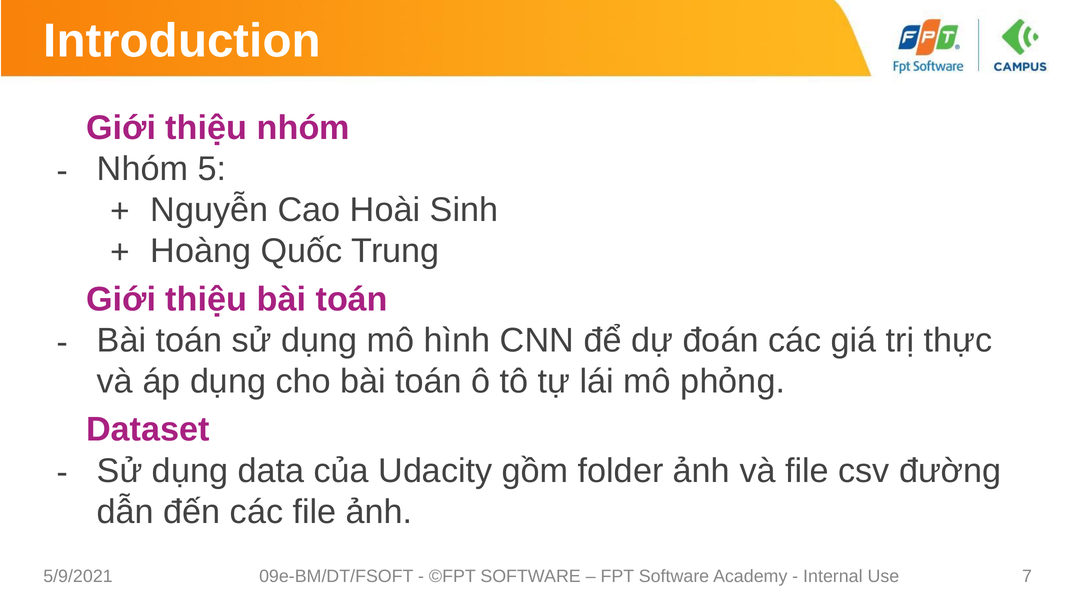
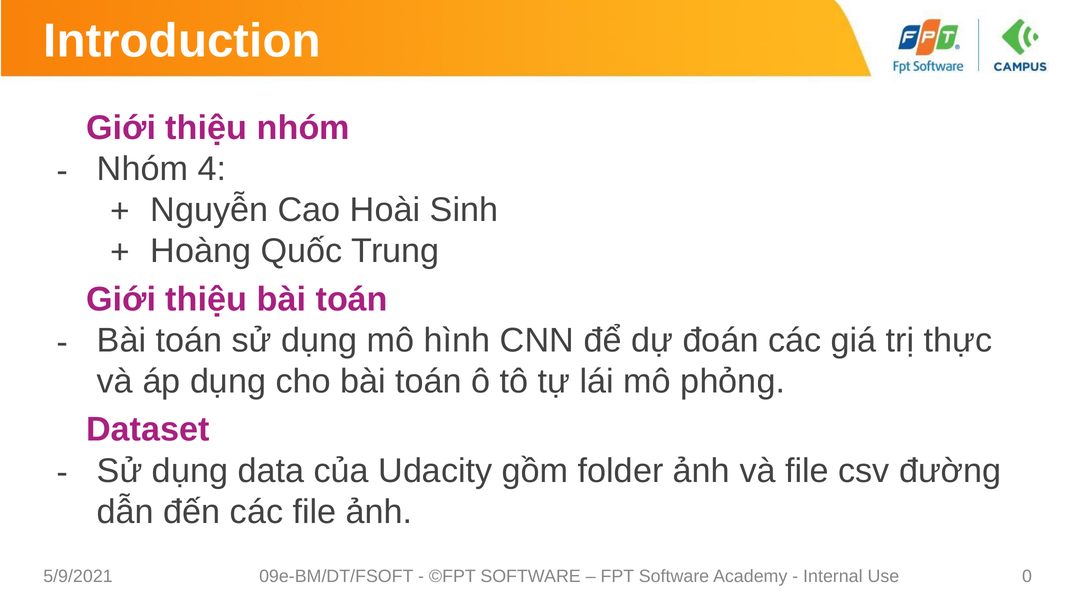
5: 5 -> 4
7: 7 -> 0
